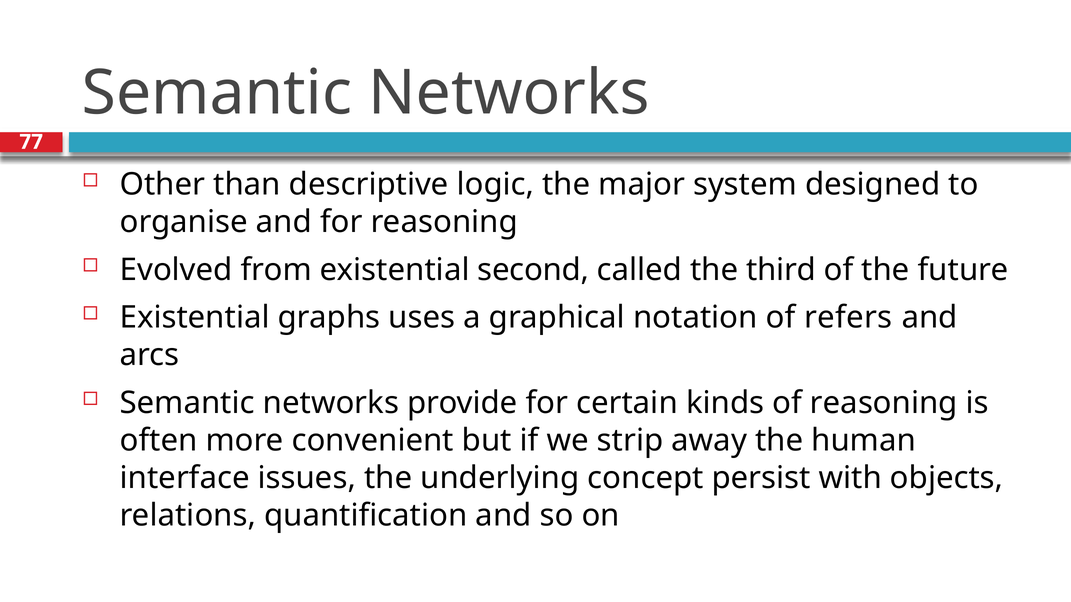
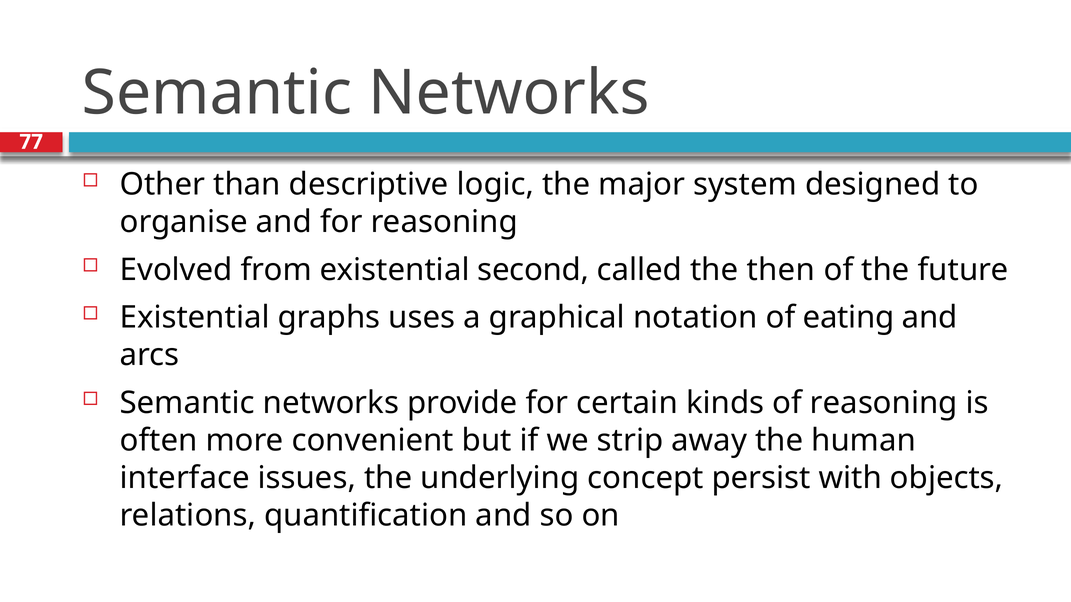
third: third -> then
refers: refers -> eating
